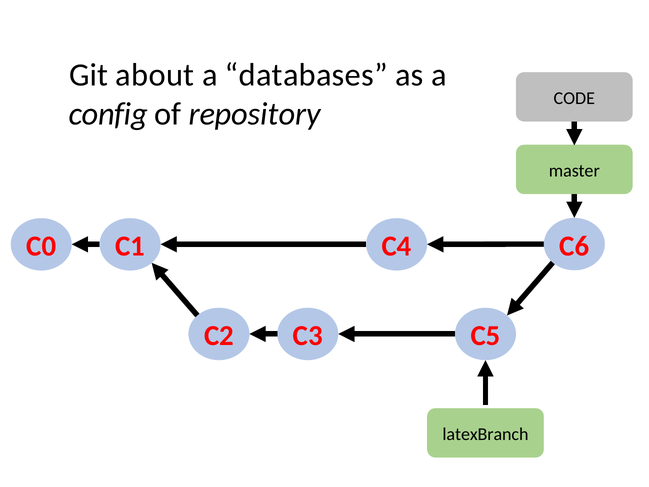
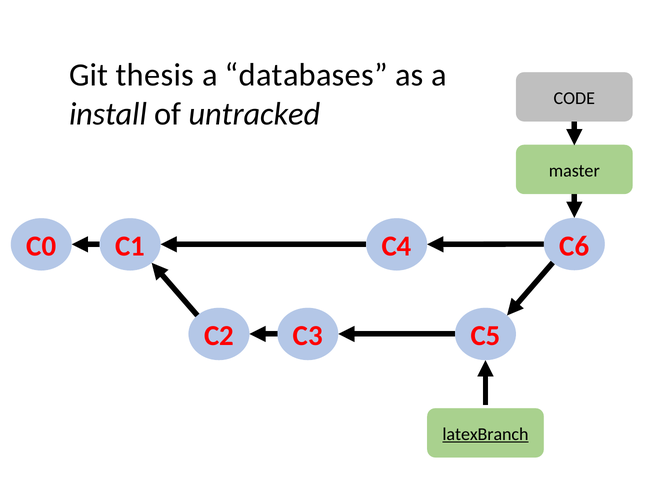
about: about -> thesis
config: config -> install
repository: repository -> untracked
latexBranch underline: none -> present
